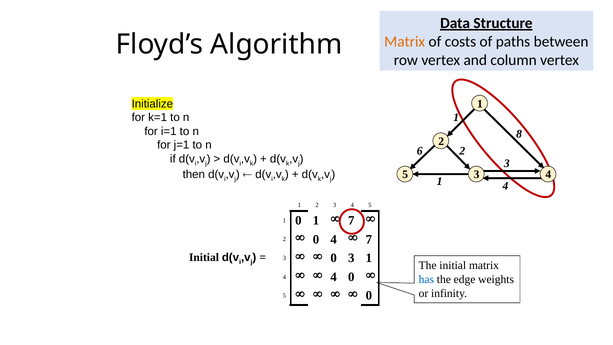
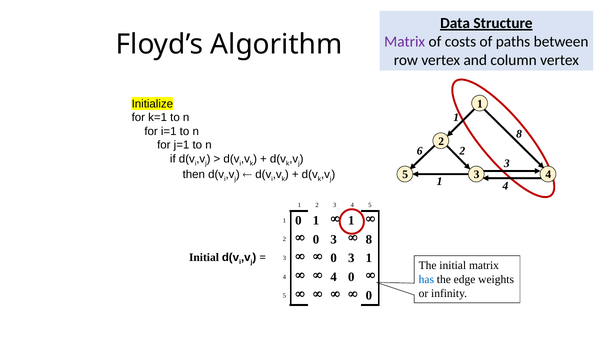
Matrix at (405, 42) colour: orange -> purple
7 at (351, 220): 7 -> 1
4 at (334, 239): 4 -> 3
7 at (369, 239): 7 -> 8
